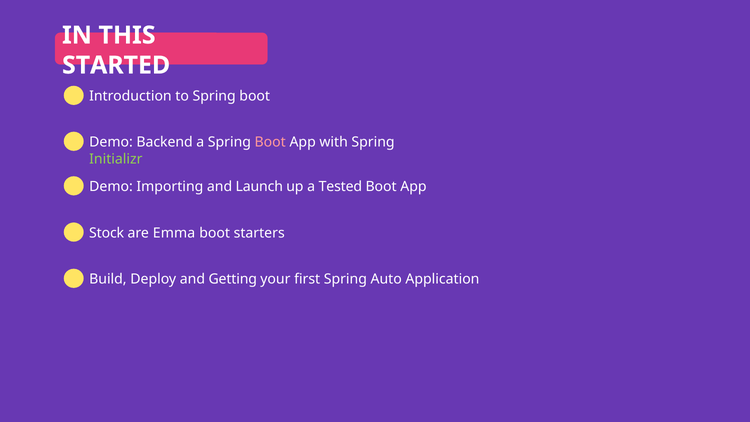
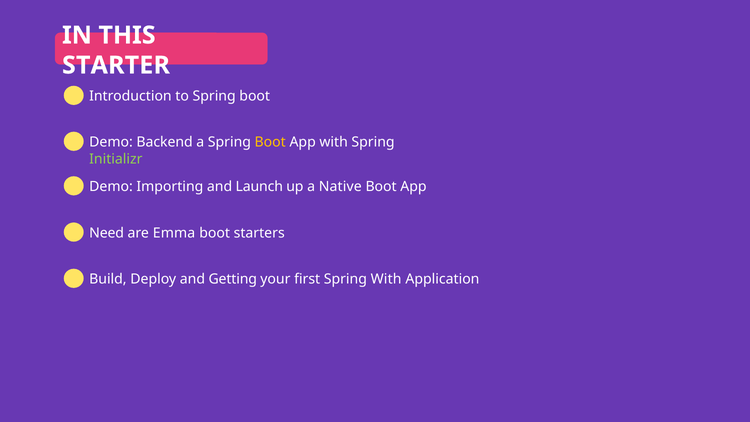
STARTED: STARTED -> STARTER
Boot at (270, 142) colour: pink -> yellow
Tested: Tested -> Native
Stock: Stock -> Need
Spring Auto: Auto -> With
